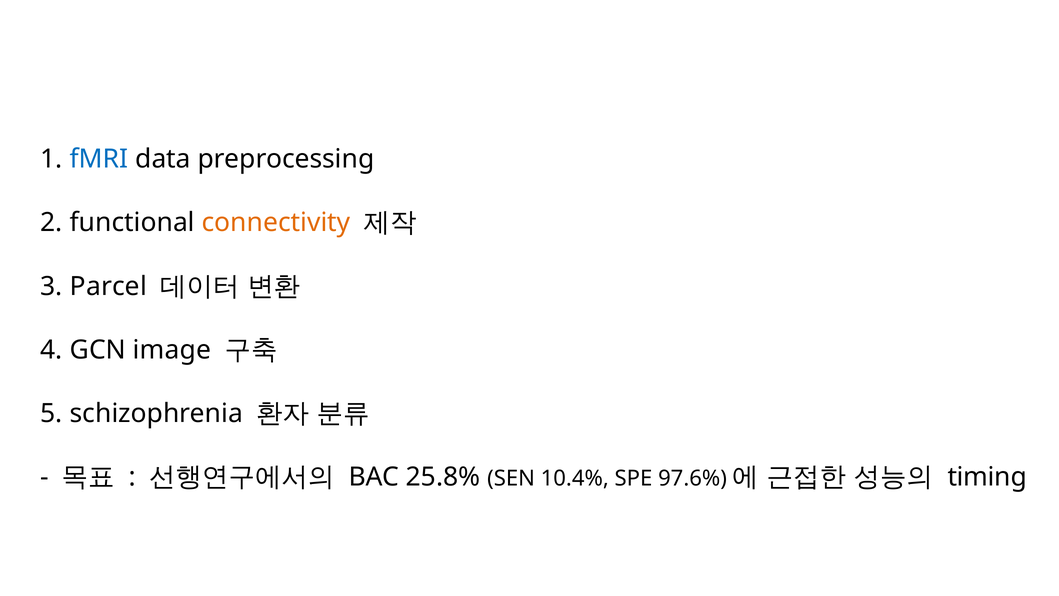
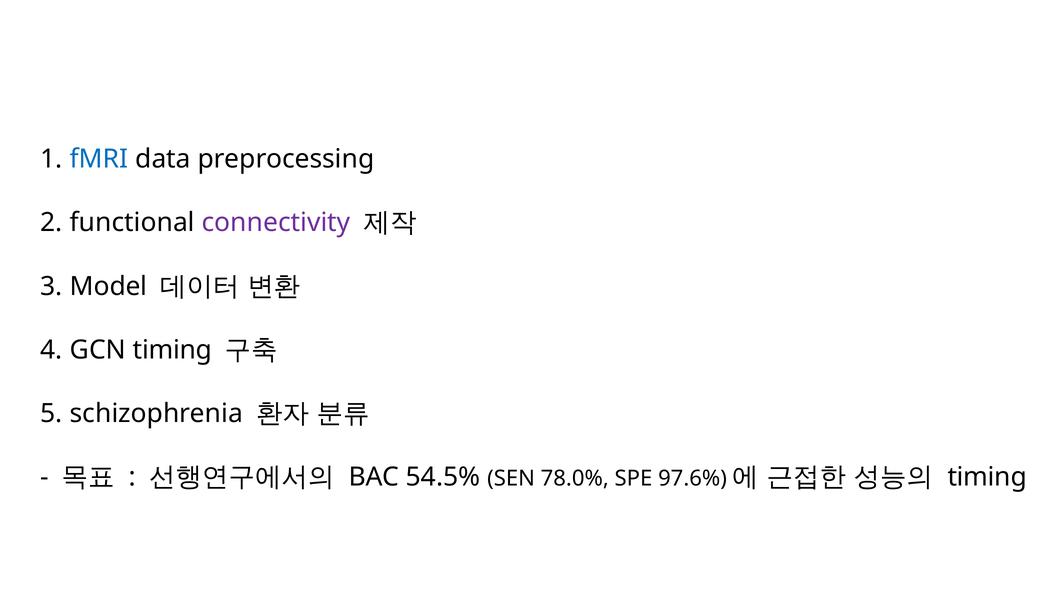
connectivity colour: orange -> purple
Parcel: Parcel -> Model
GCN image: image -> timing
25.8%: 25.8% -> 54.5%
10.4%: 10.4% -> 78.0%
